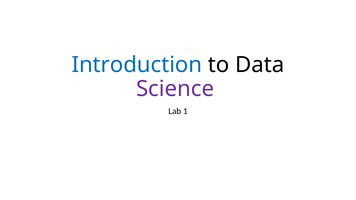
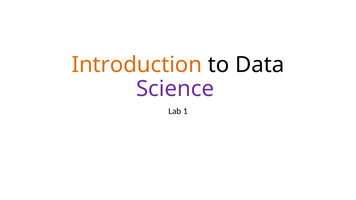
Introduction colour: blue -> orange
